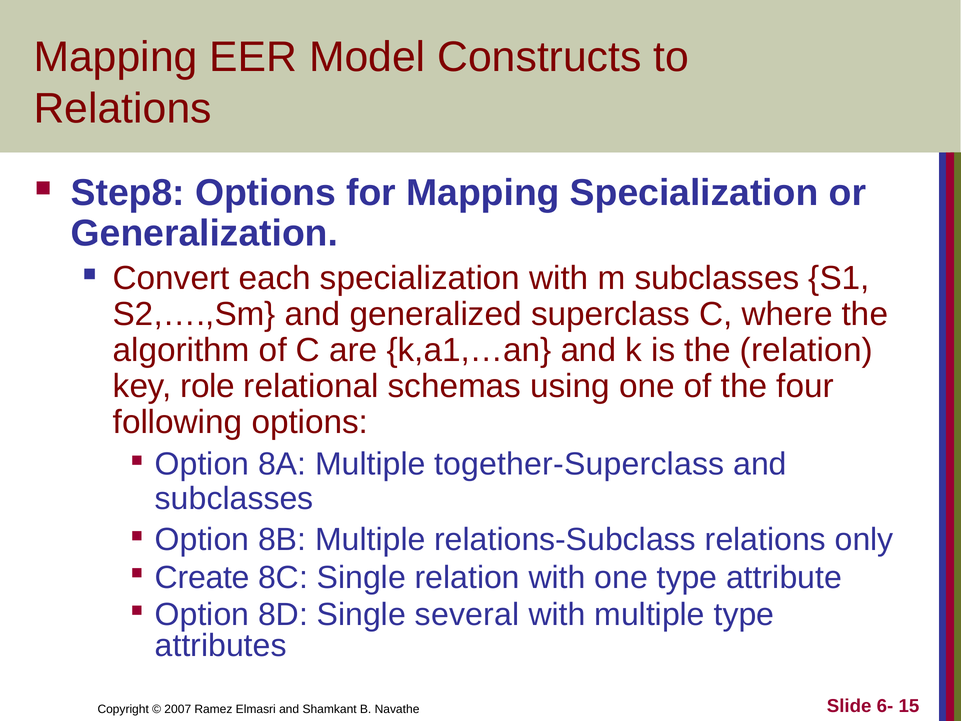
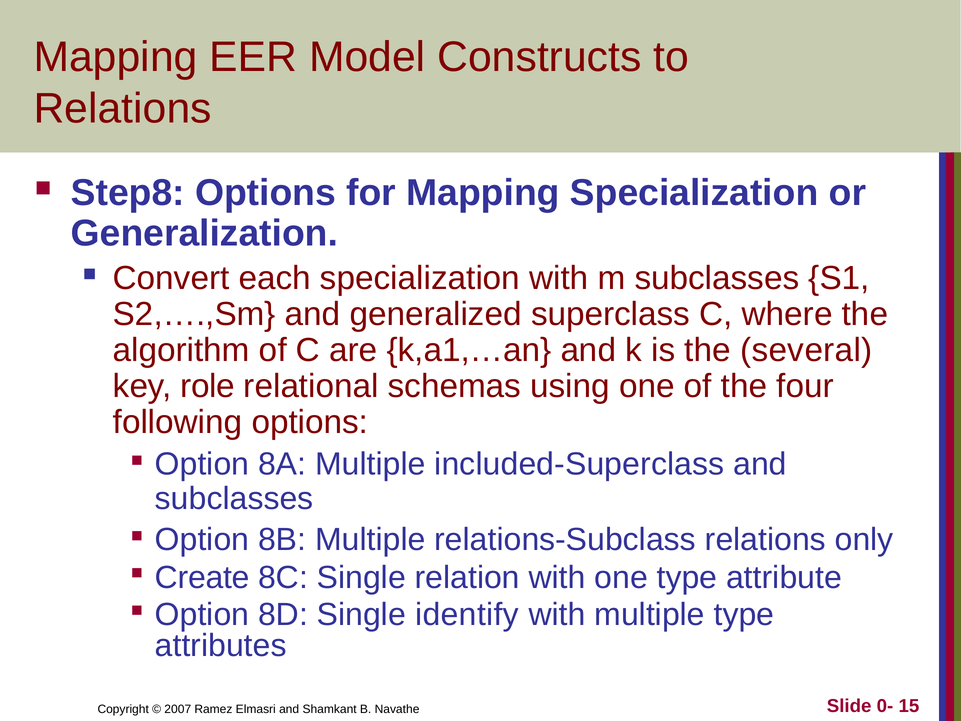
the relation: relation -> several
together-Superclass: together-Superclass -> included-Superclass
several: several -> identify
6-: 6- -> 0-
